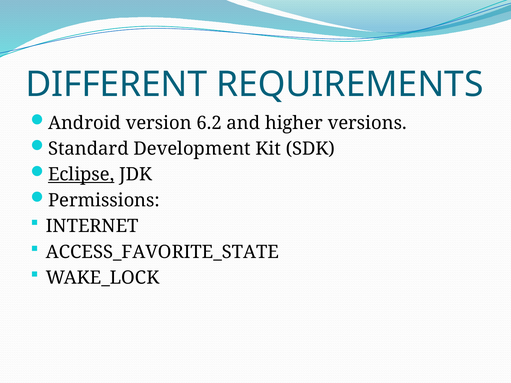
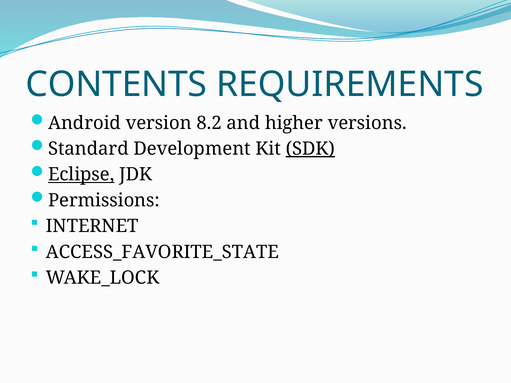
DIFFERENT: DIFFERENT -> CONTENTS
6.2: 6.2 -> 8.2
SDK underline: none -> present
